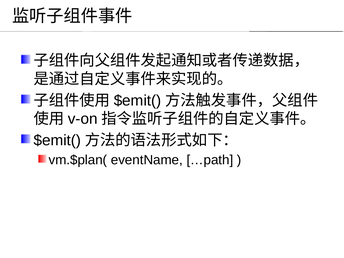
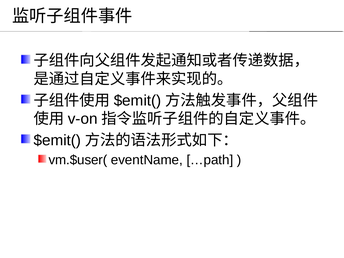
vm.$plan(: vm.$plan( -> vm.$user(
